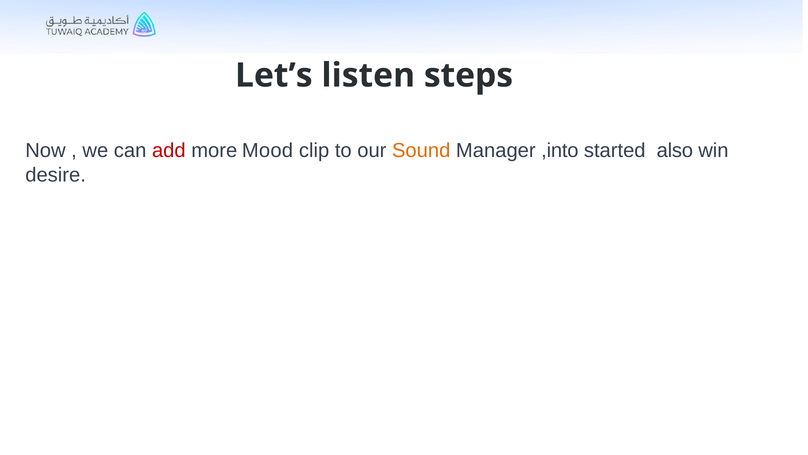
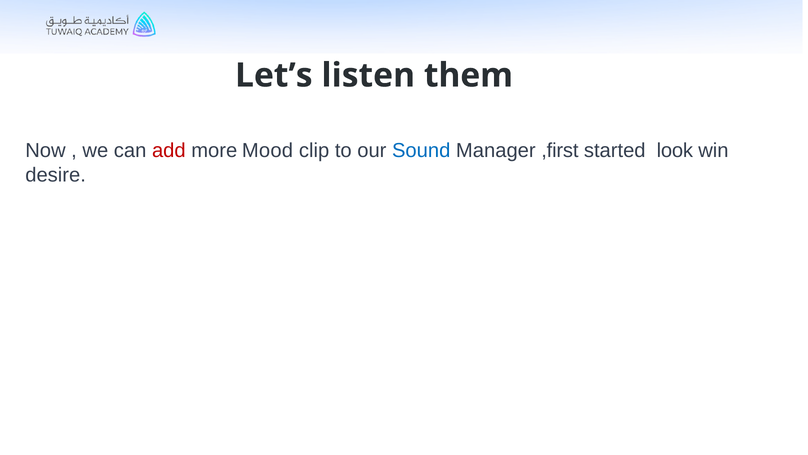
steps: steps -> them
Sound colour: orange -> blue
,into: ,into -> ,first
also: also -> look
